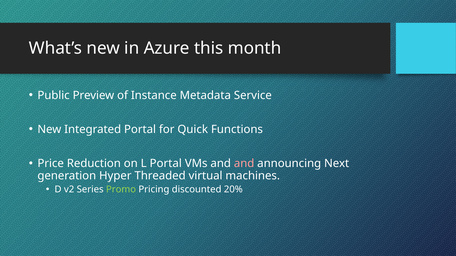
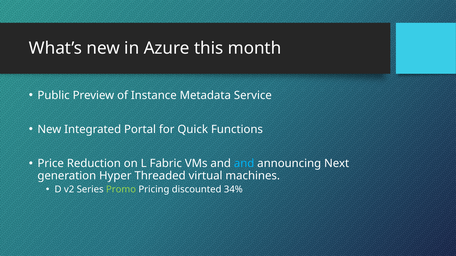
L Portal: Portal -> Fabric
and at (244, 164) colour: pink -> light blue
20%: 20% -> 34%
